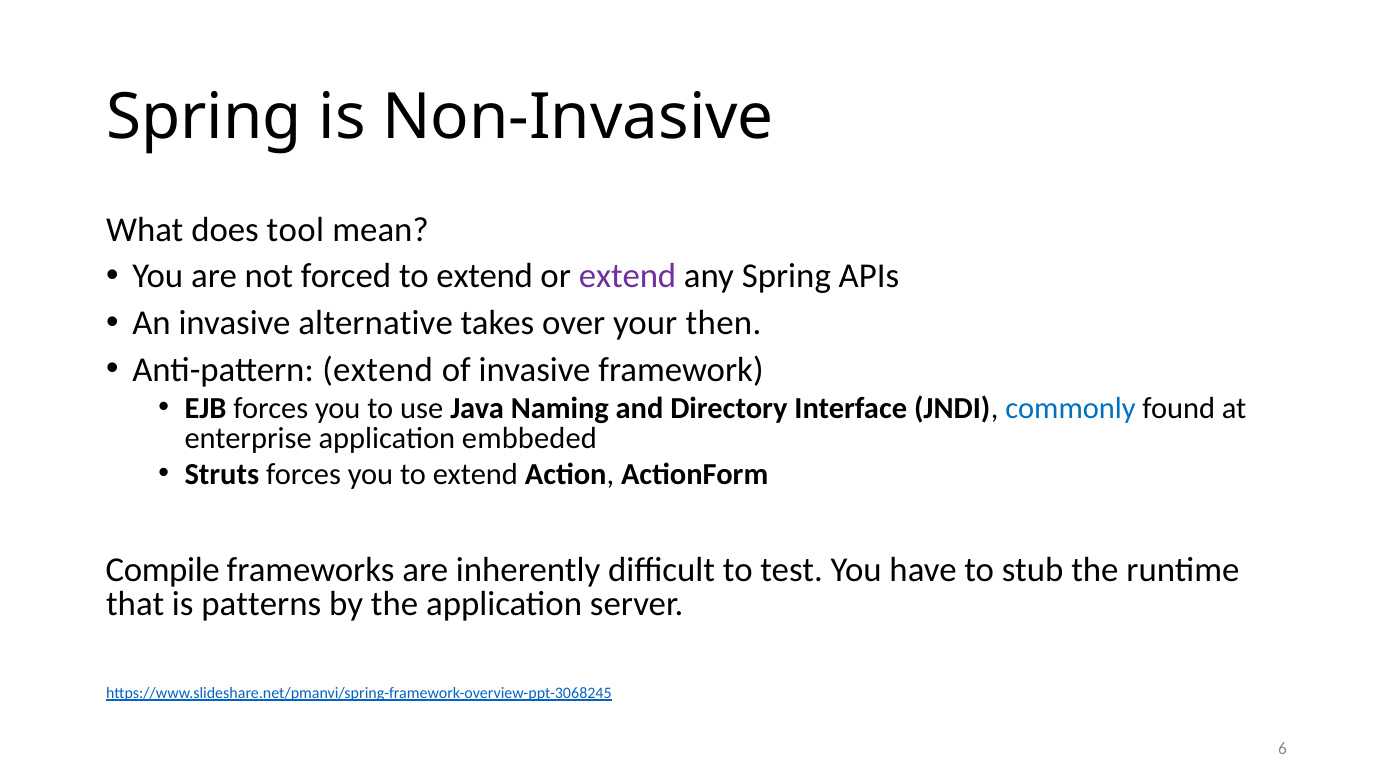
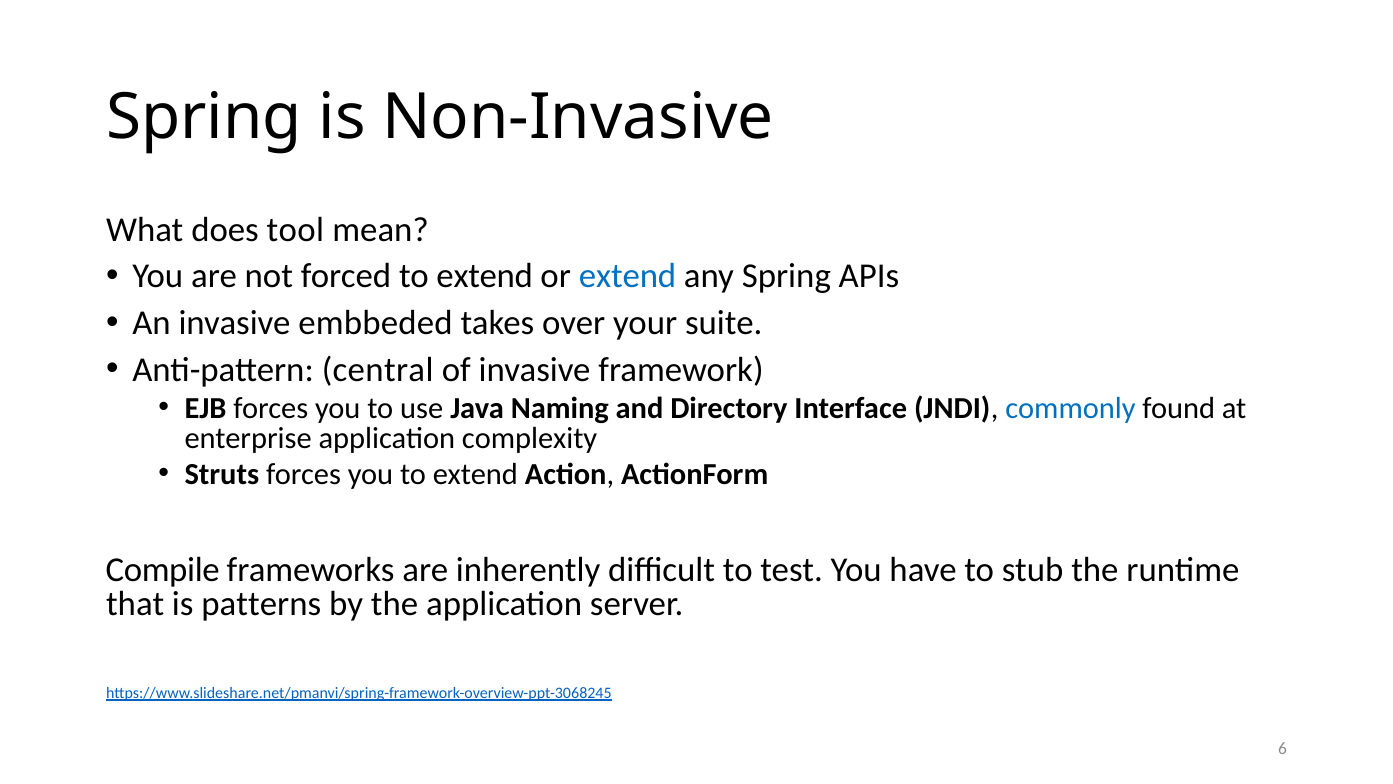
extend at (628, 276) colour: purple -> blue
alternative: alternative -> embbeded
then: then -> suite
Anti-pattern extend: extend -> central
embbeded: embbeded -> complexity
